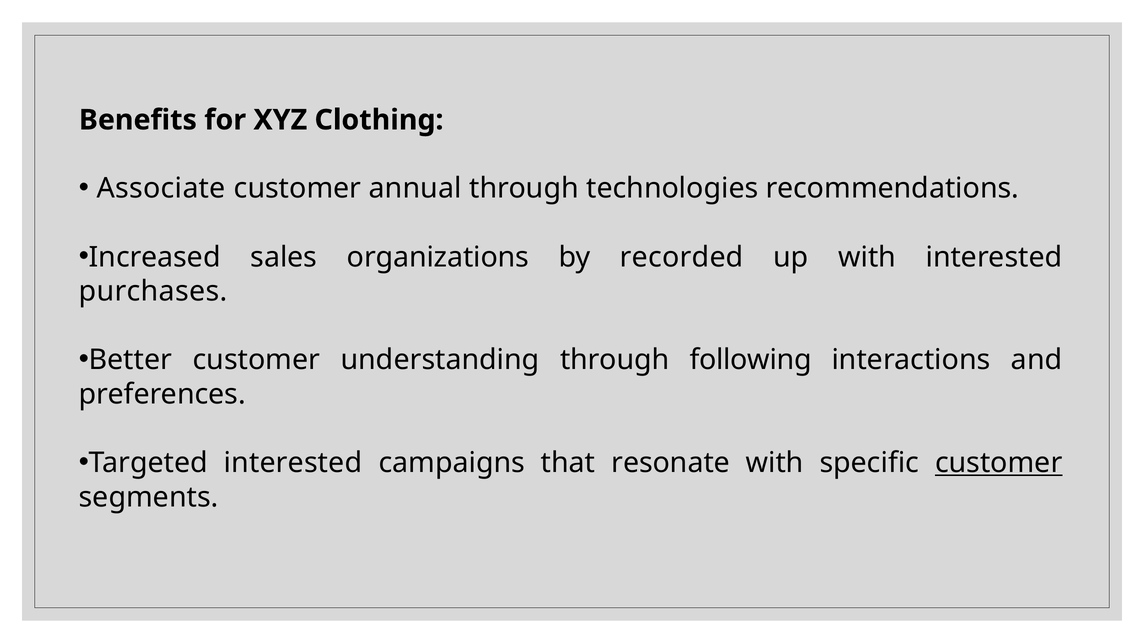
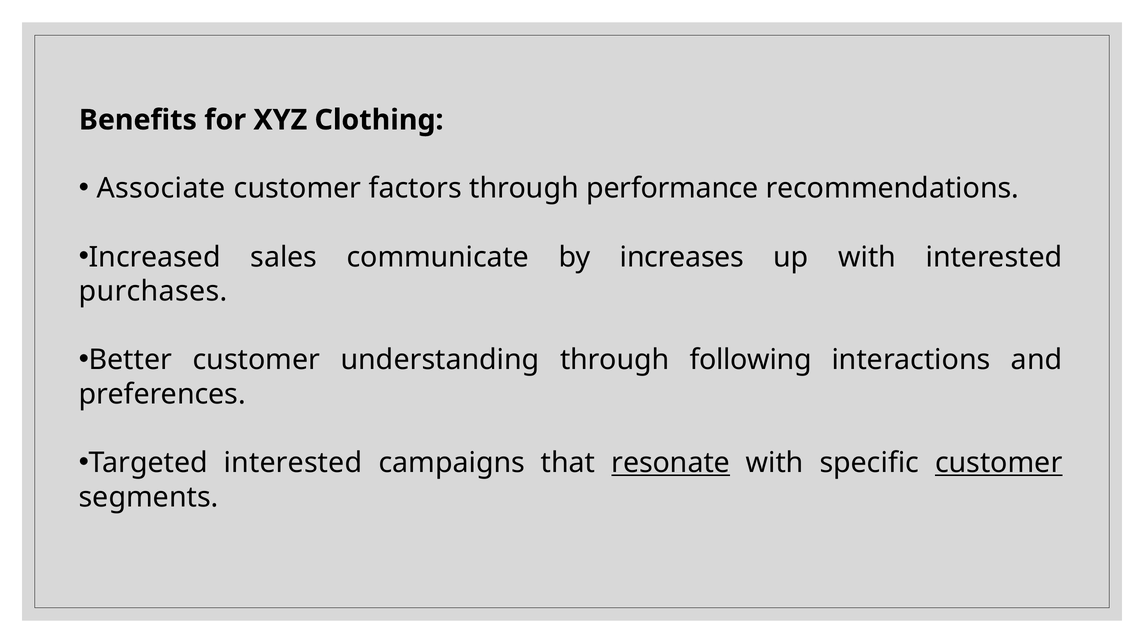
annual: annual -> factors
technologies: technologies -> performance
organizations: organizations -> communicate
recorded: recorded -> increases
resonate underline: none -> present
